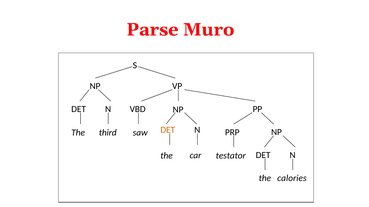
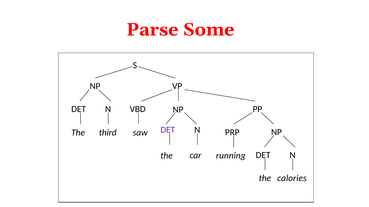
Muro: Muro -> Some
DET at (168, 130) colour: orange -> purple
testator: testator -> running
